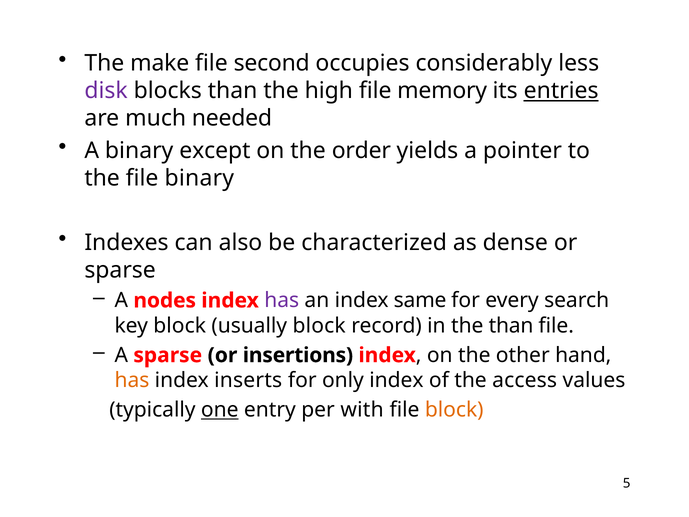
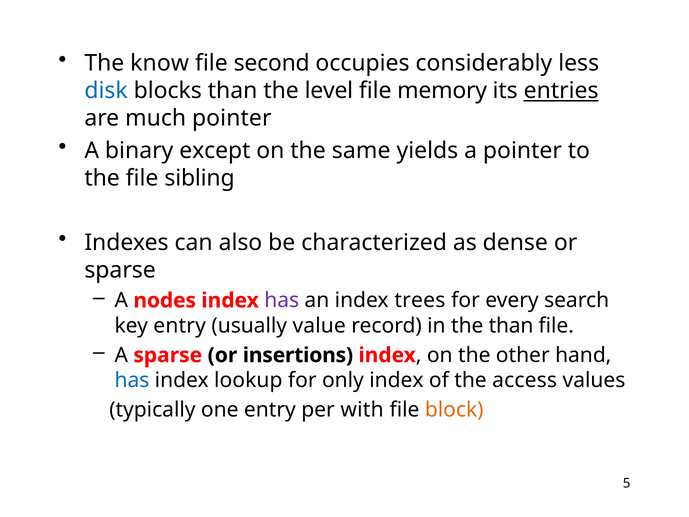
make: make -> know
disk colour: purple -> blue
high: high -> level
much needed: needed -> pointer
order: order -> same
file binary: binary -> sibling
same: same -> trees
key block: block -> entry
usually block: block -> value
has at (132, 380) colour: orange -> blue
inserts: inserts -> lookup
one underline: present -> none
